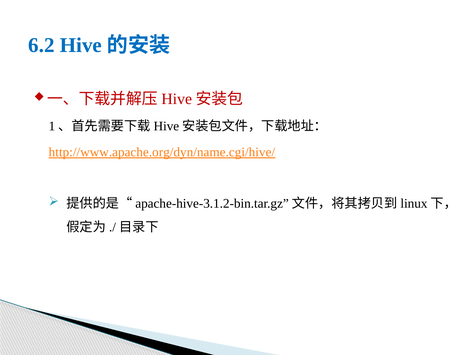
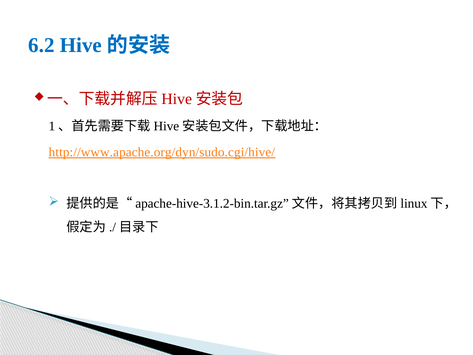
http://www.apache.org/dyn/name.cgi/hive/: http://www.apache.org/dyn/name.cgi/hive/ -> http://www.apache.org/dyn/sudo.cgi/hive/
